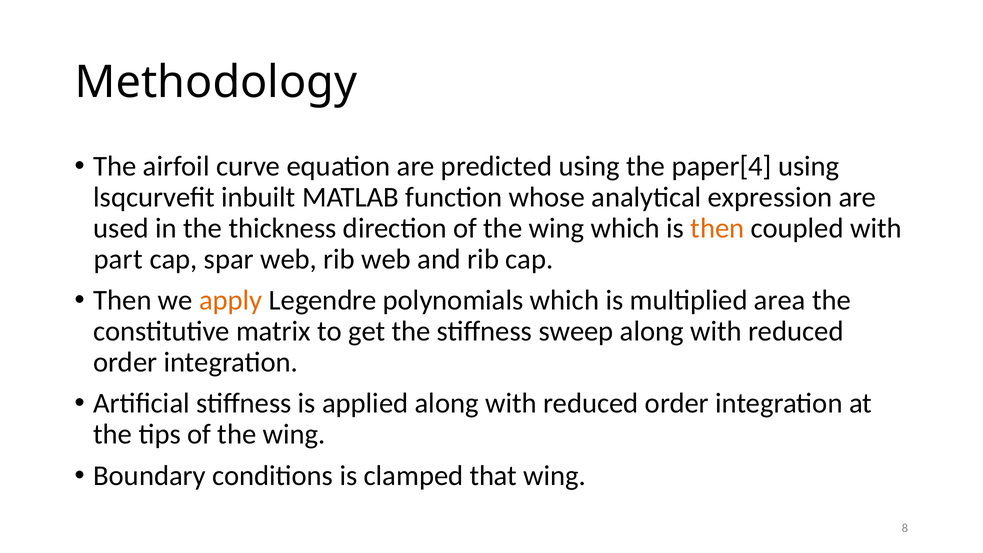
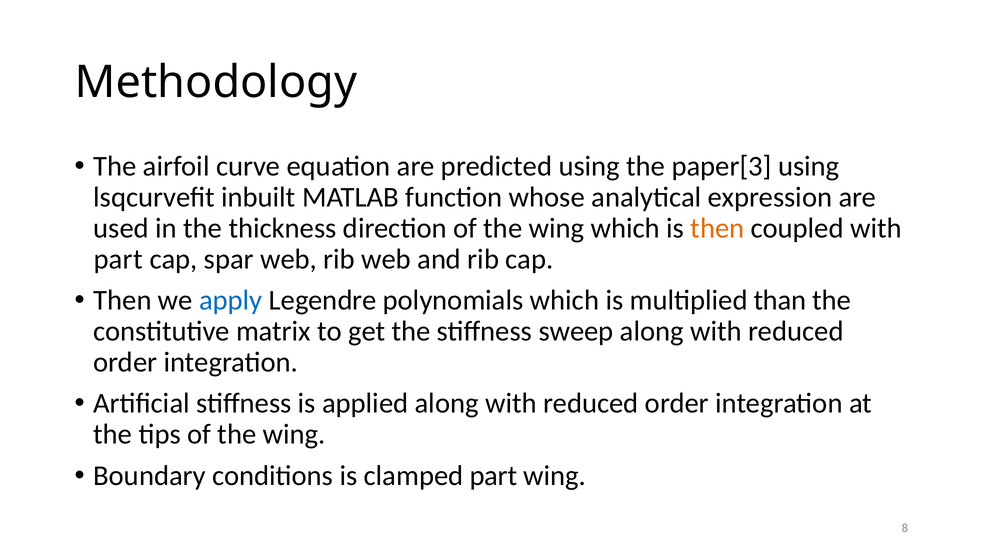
paper[4: paper[4 -> paper[3
apply colour: orange -> blue
area: area -> than
clamped that: that -> part
